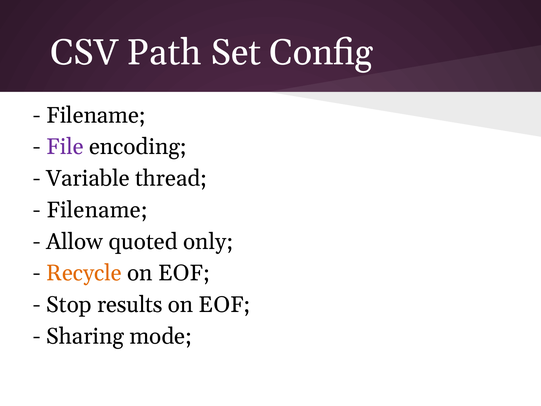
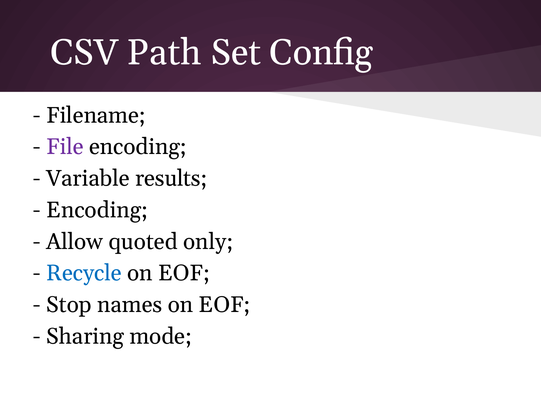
thread: thread -> results
Filename at (97, 210): Filename -> Encoding
Recycle colour: orange -> blue
results: results -> names
